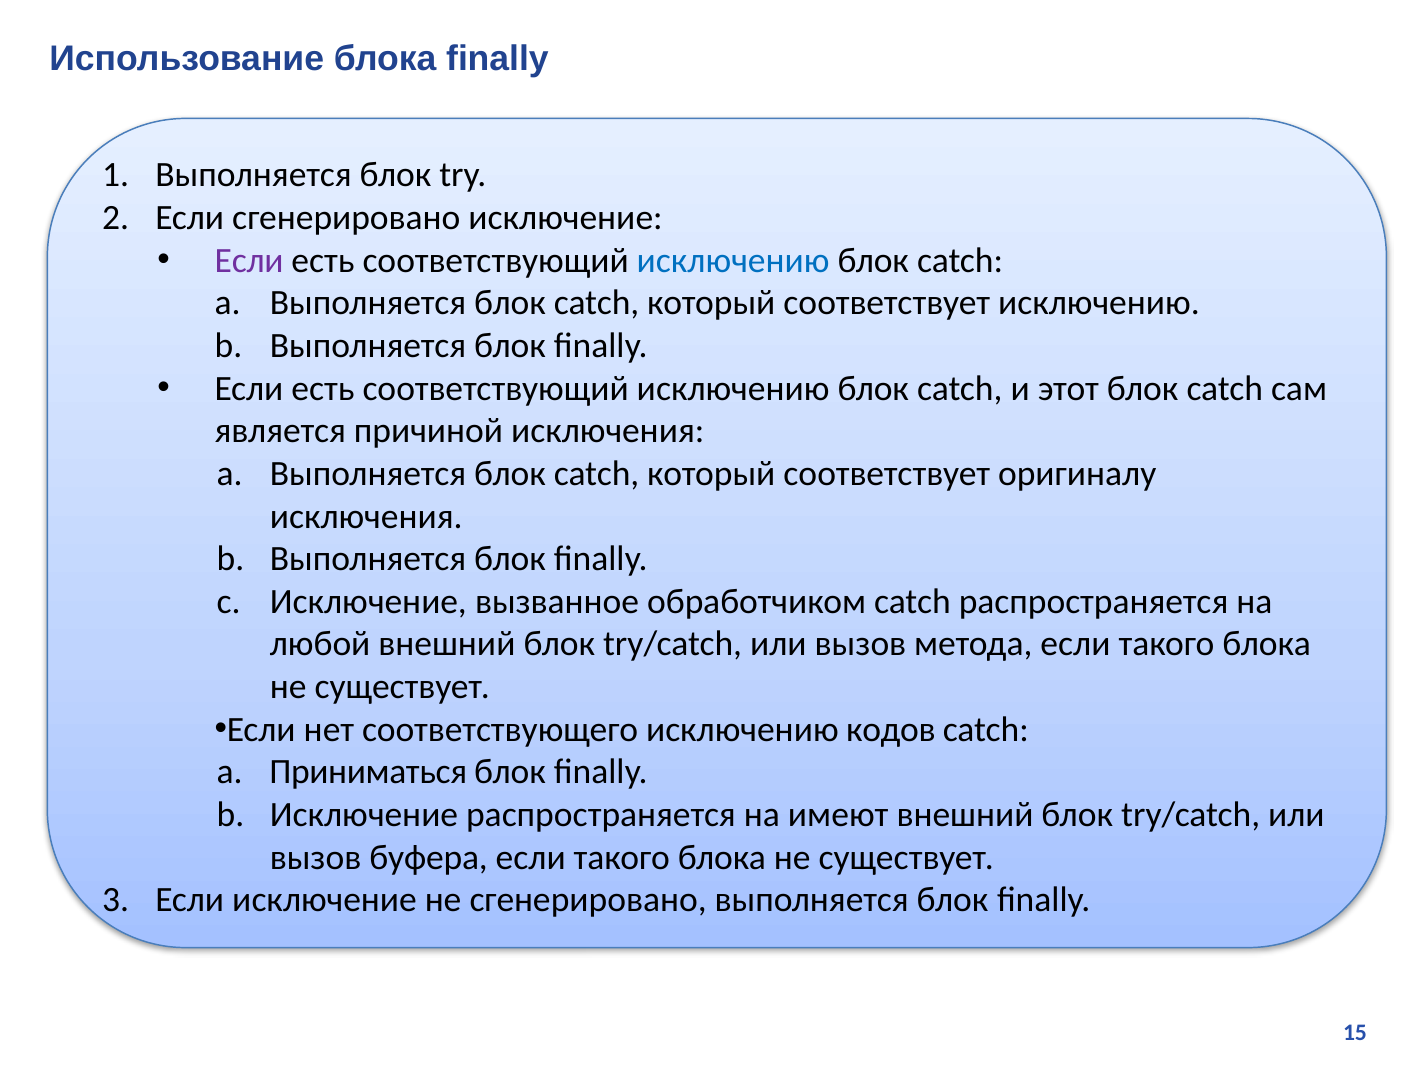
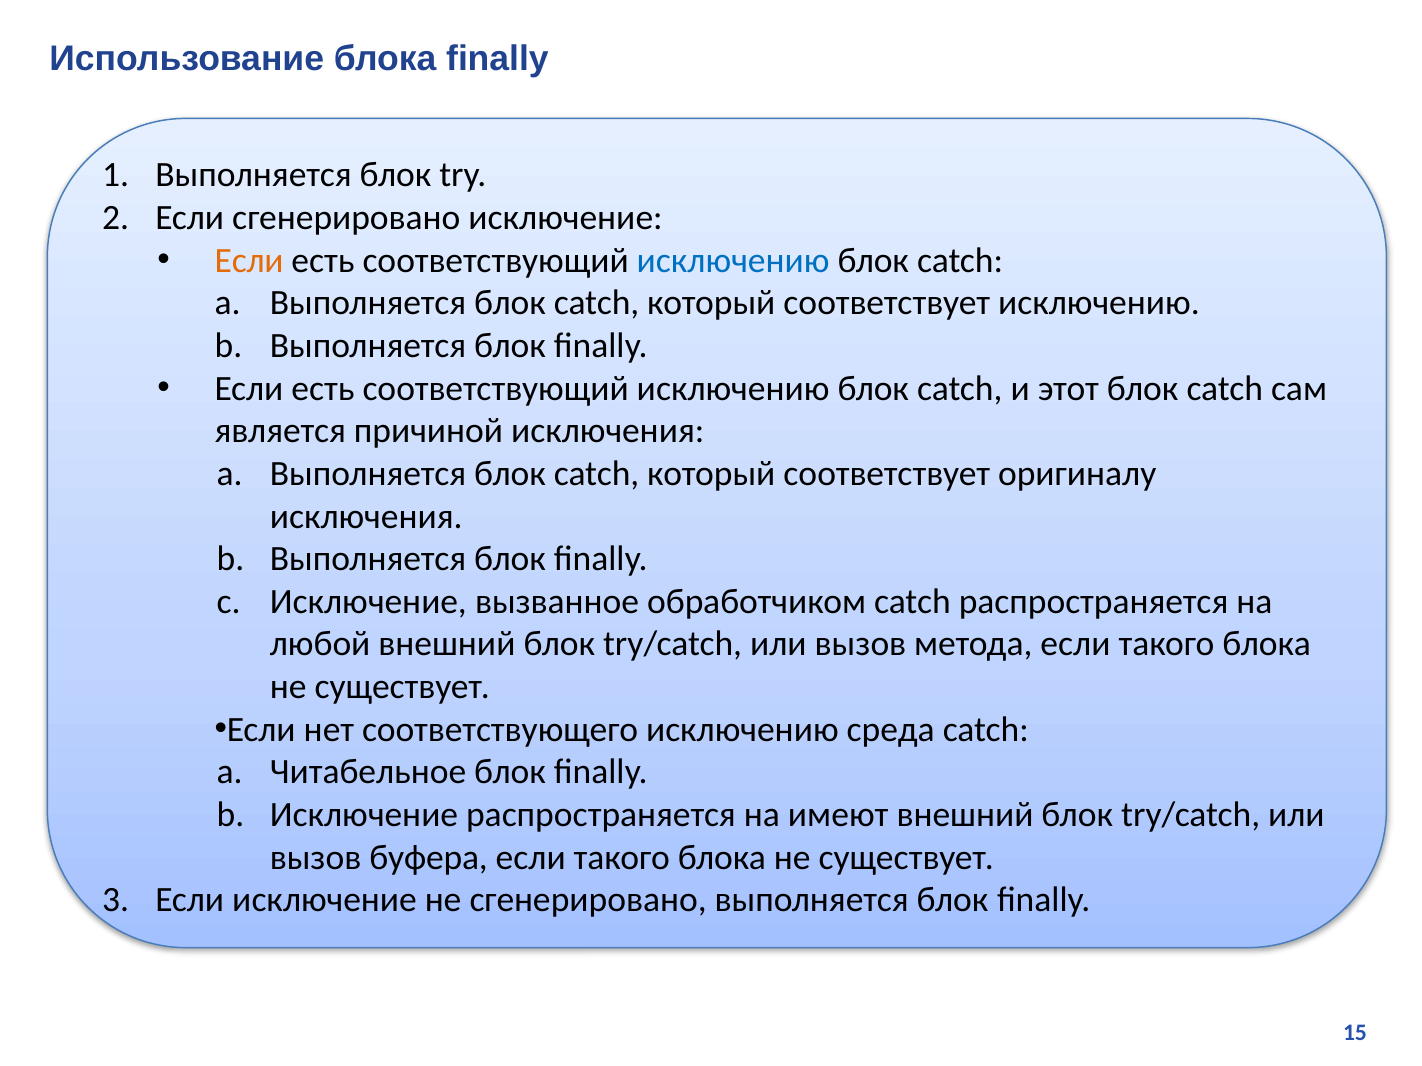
Если at (249, 261) colour: purple -> orange
кодов: кодов -> среда
Приниматься: Приниматься -> Читабельное
